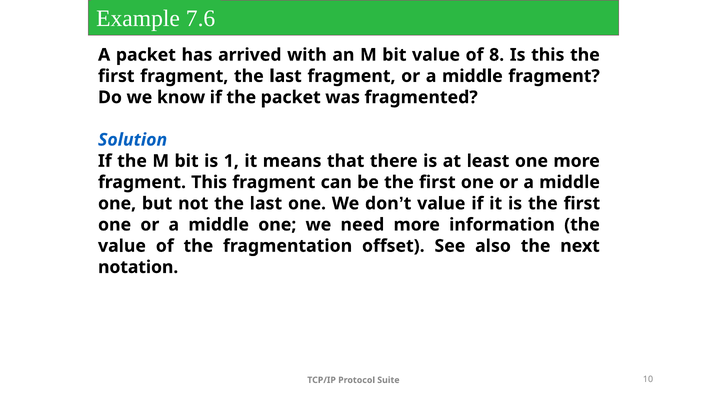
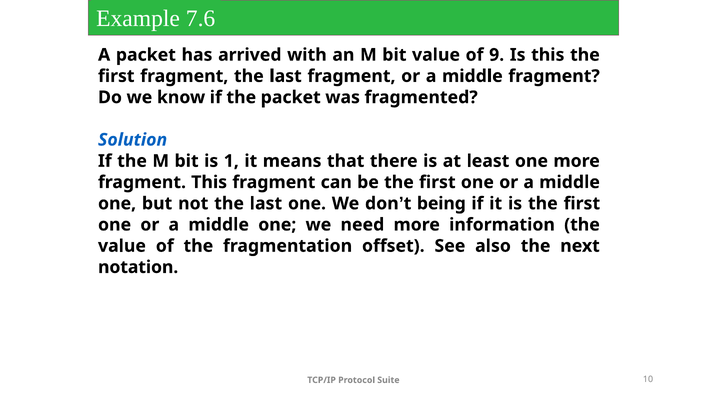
8: 8 -> 9
value at (441, 203): value -> being
